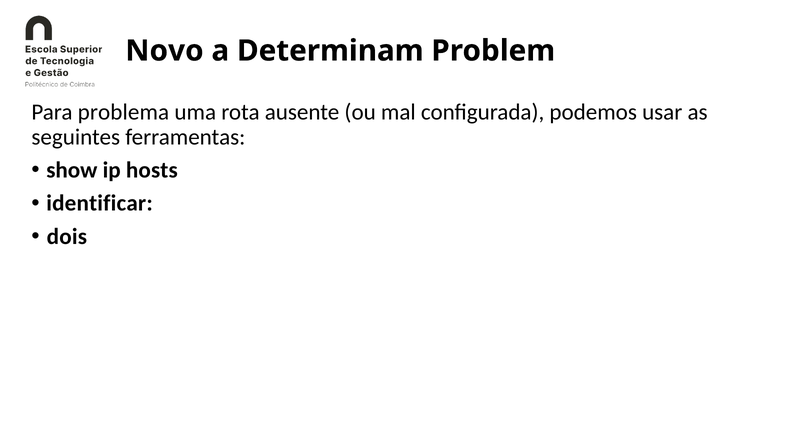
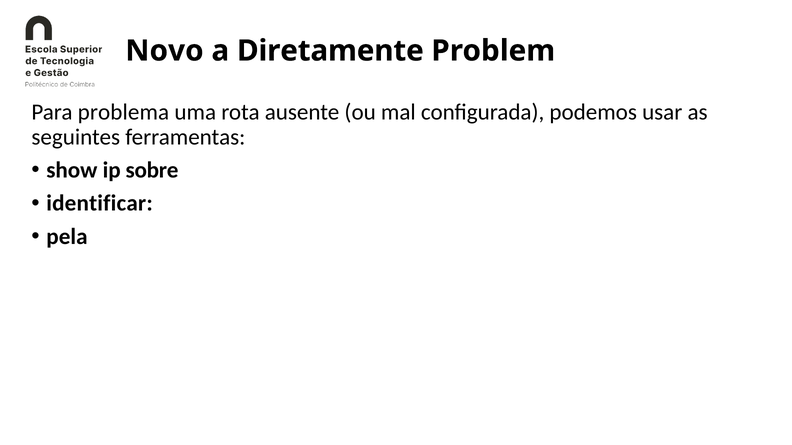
Determinam: Determinam -> Diretamente
hosts: hosts -> sobre
dois: dois -> pela
